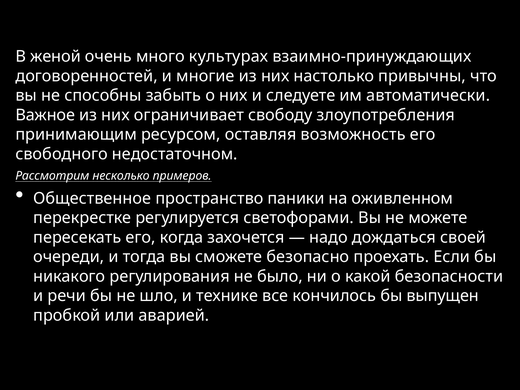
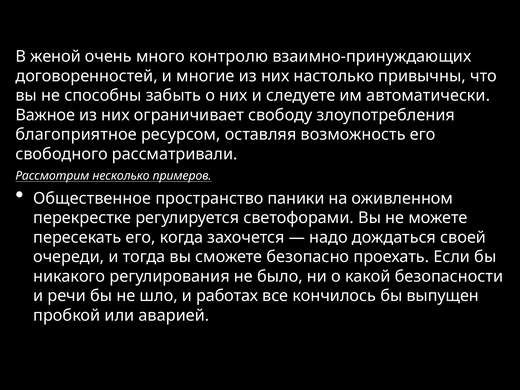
культурах: культурах -> контролю
принимающим: принимающим -> благоприятное
недостаточном: недостаточном -> рассматривали
технике: технике -> работах
